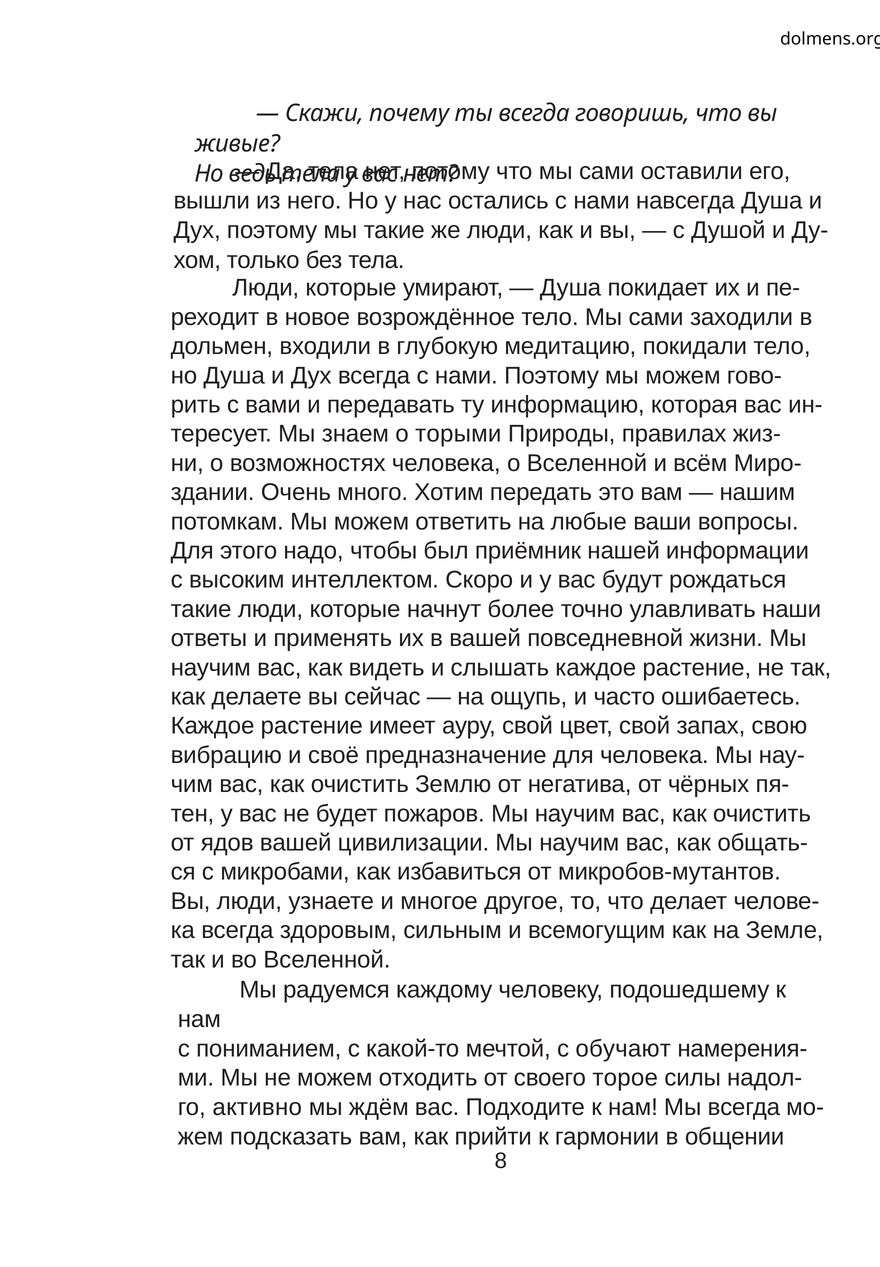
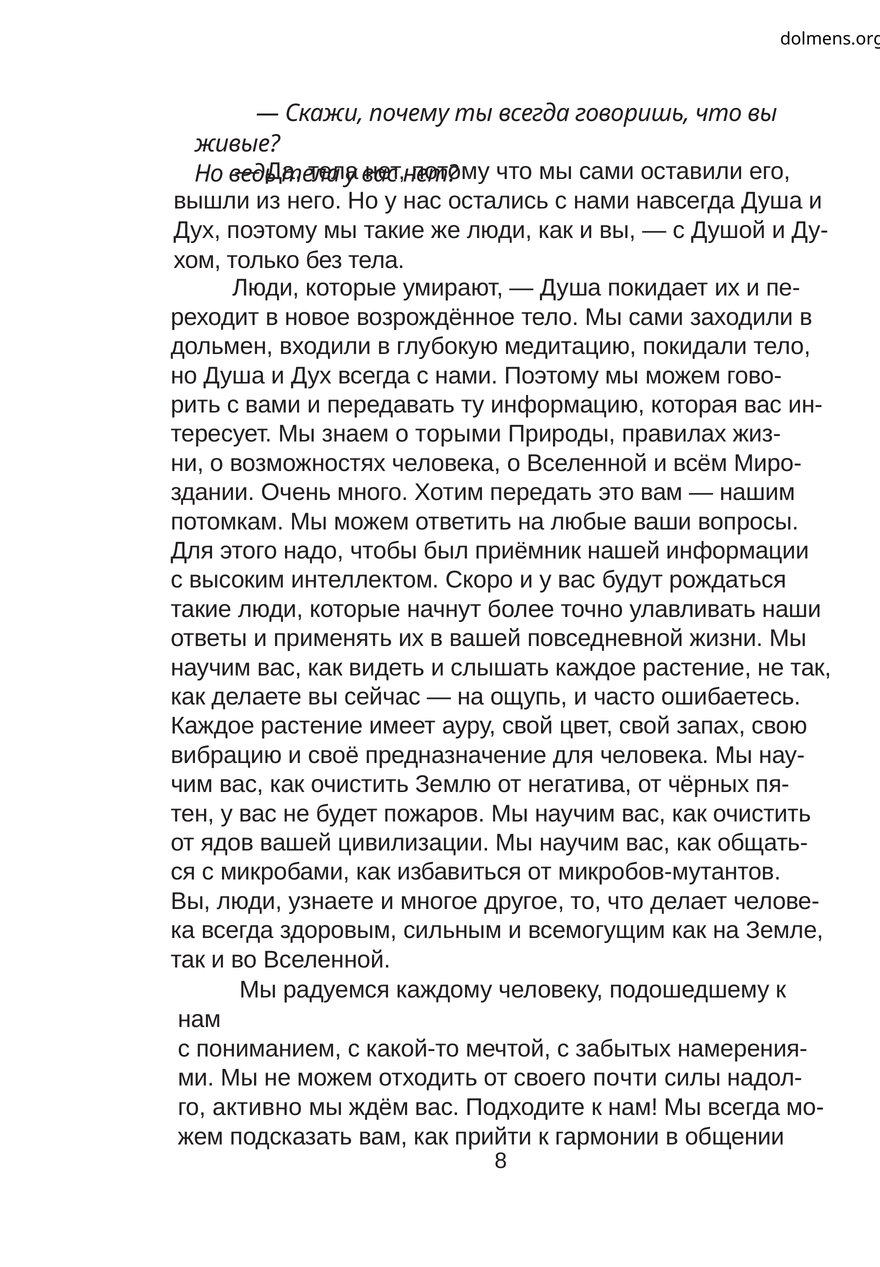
обучают: обучают -> забытых
торое: торое -> почти
